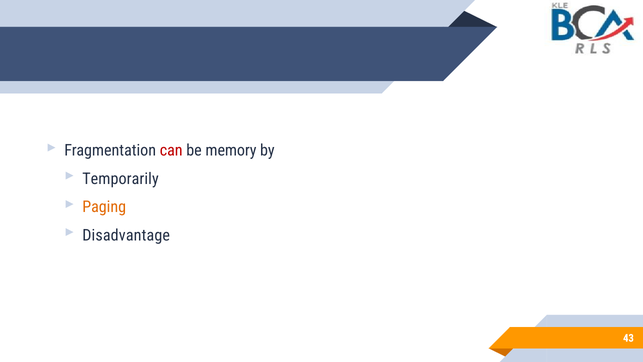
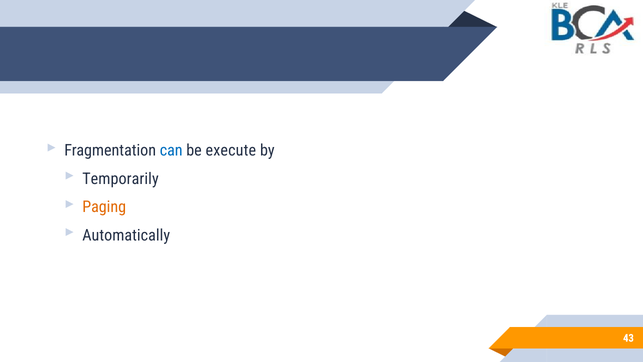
can colour: red -> blue
memory: memory -> execute
Disadvantage: Disadvantage -> Automatically
